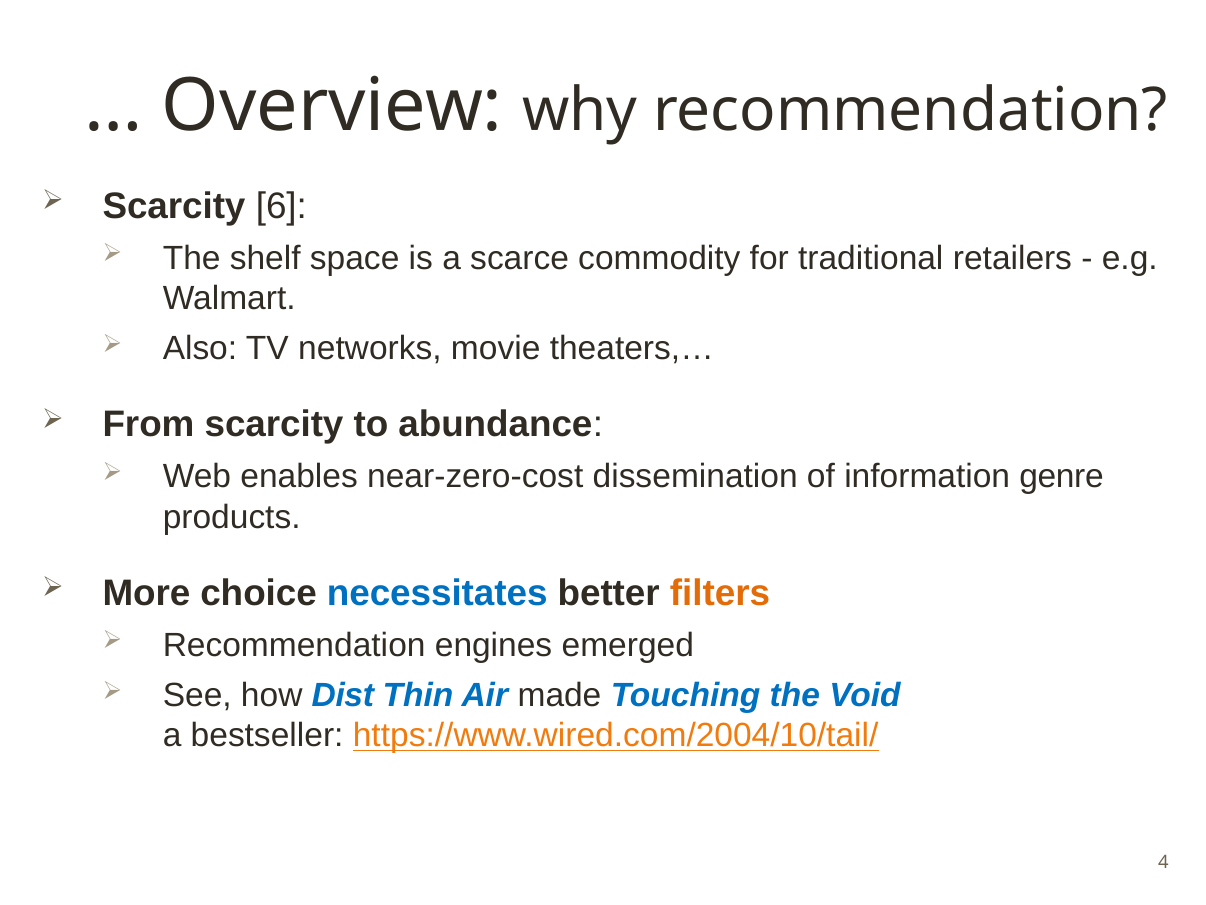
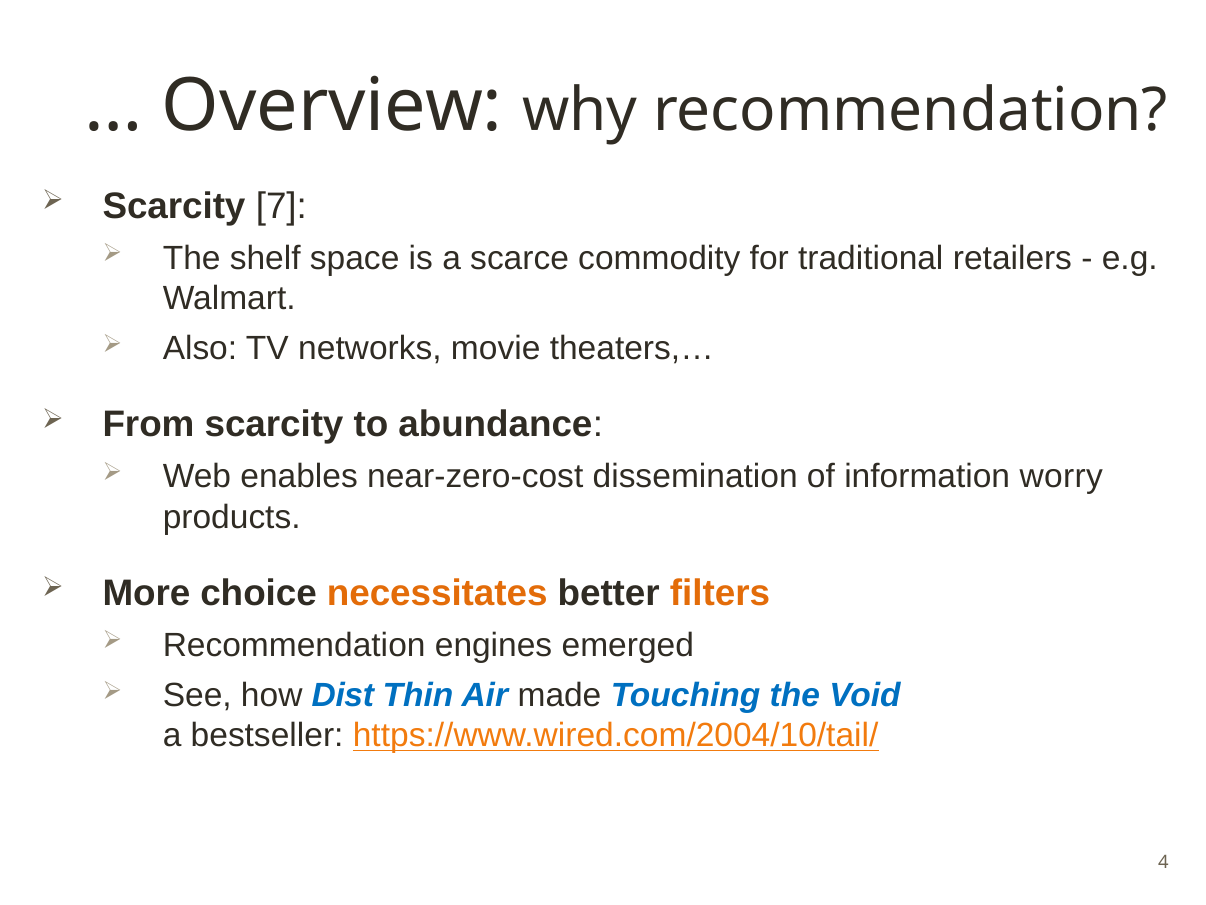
6: 6 -> 7
genre: genre -> worry
necessitates colour: blue -> orange
